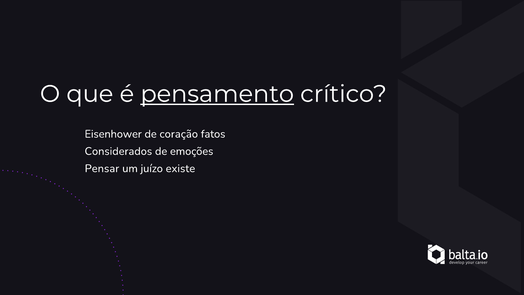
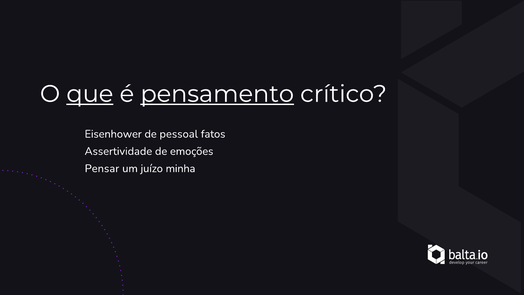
que underline: none -> present
coração: coração -> pessoal
Considerados: Considerados -> Assertividade
existe: existe -> minha
